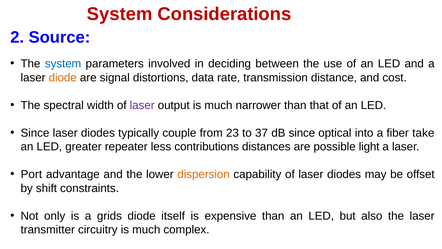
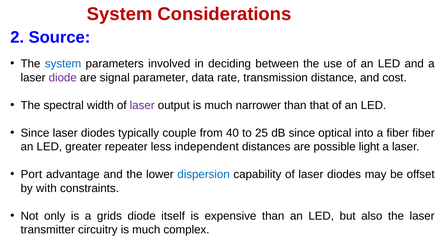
diode at (63, 78) colour: orange -> purple
distortions: distortions -> parameter
23: 23 -> 40
37: 37 -> 25
fiber take: take -> fiber
contributions: contributions -> independent
dispersion colour: orange -> blue
shift: shift -> with
